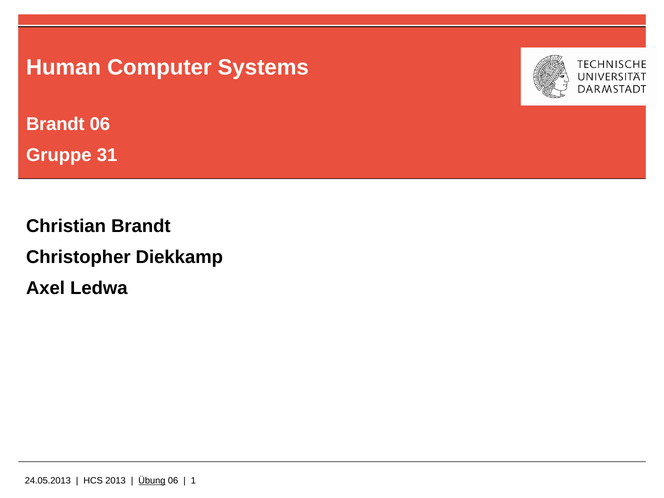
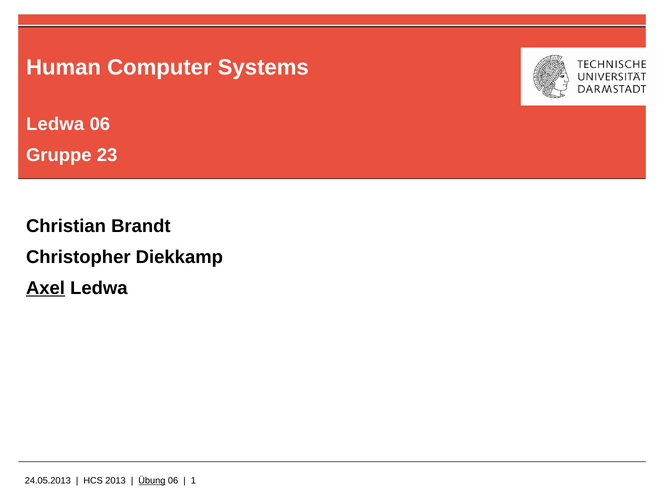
Brandt at (55, 124): Brandt -> Ledwa
31: 31 -> 23
Axel underline: none -> present
